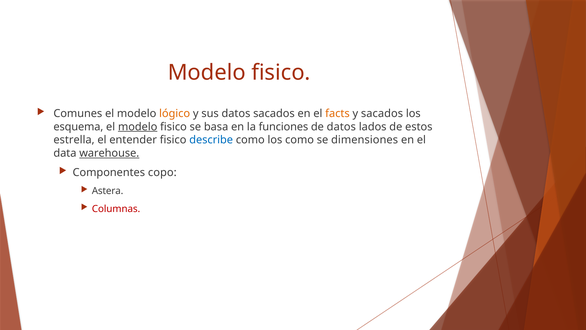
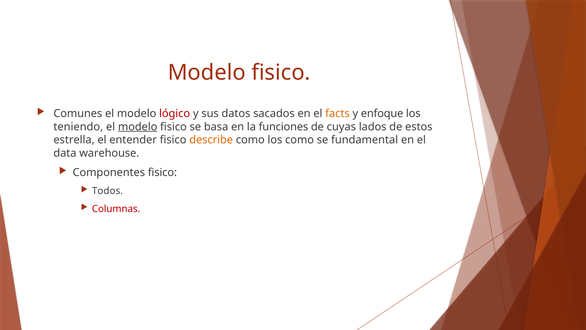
lógico colour: orange -> red
y sacados: sacados -> enfoque
esquema: esquema -> teniendo
de datos: datos -> cuyas
describe colour: blue -> orange
dimensiones: dimensiones -> fundamental
warehouse underline: present -> none
Componentes copo: copo -> fisico
Astera: Astera -> Todos
